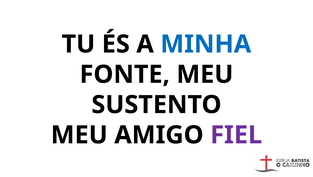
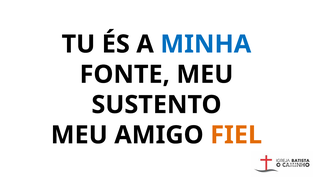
FIEL colour: purple -> orange
